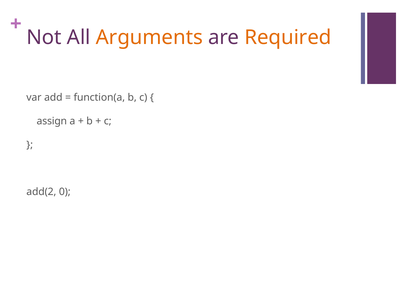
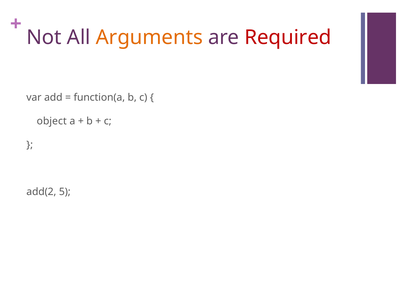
Required colour: orange -> red
assign: assign -> object
0: 0 -> 5
